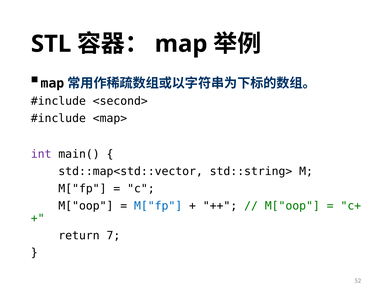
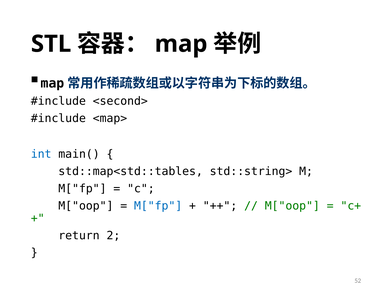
int colour: purple -> blue
std::map<std::vector: std::map<std::vector -> std::map<std::tables
7: 7 -> 2
